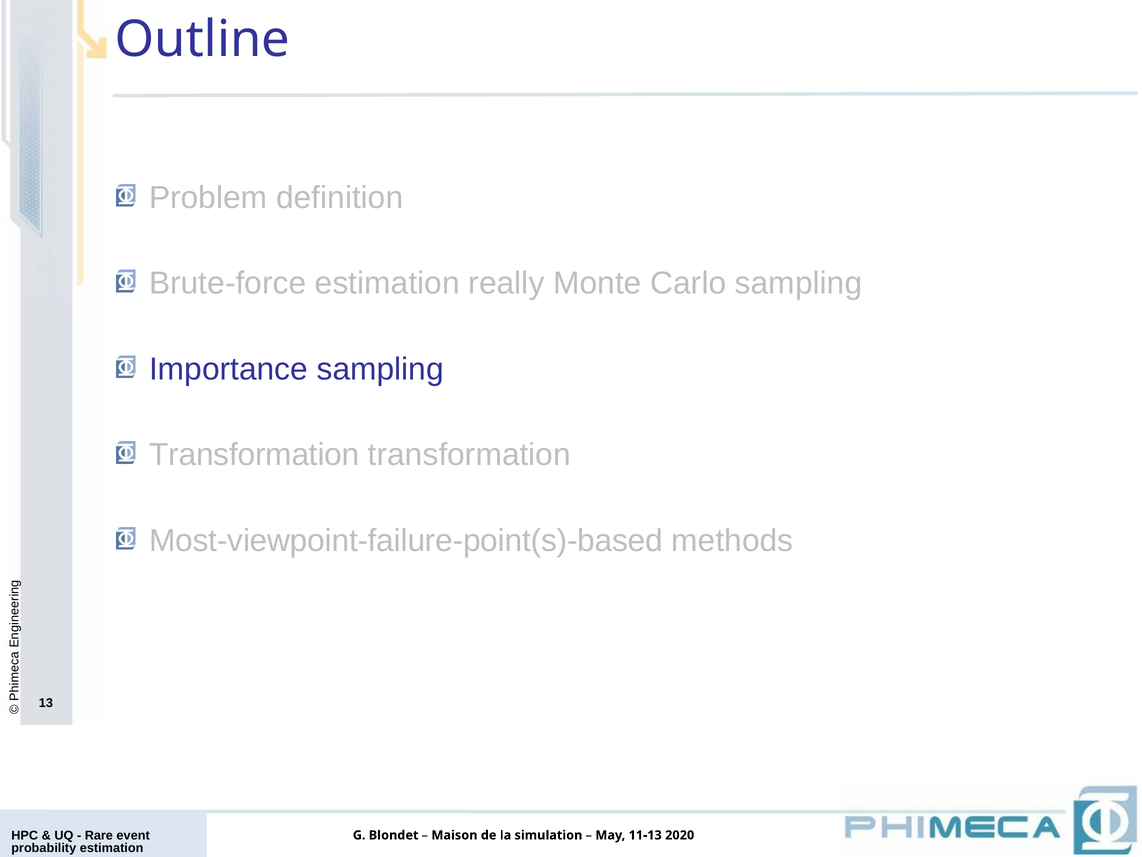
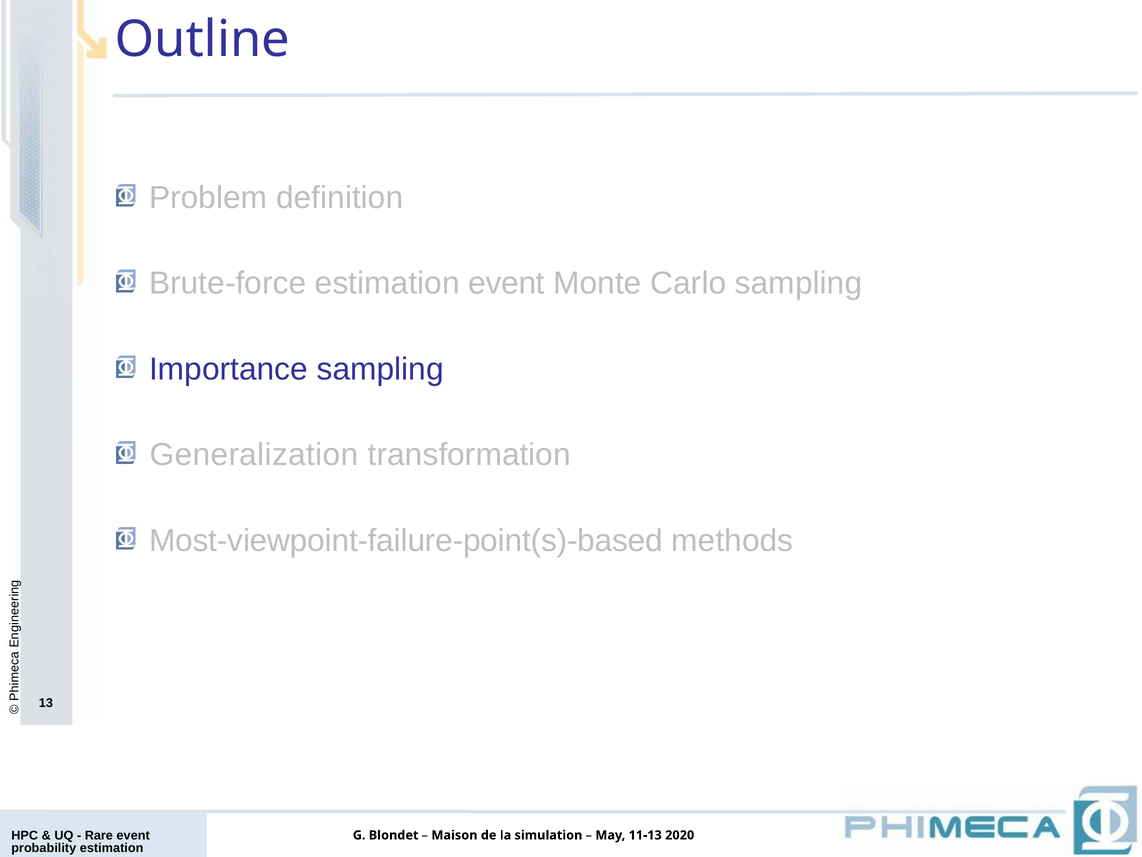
estimation really: really -> event
Transformation at (254, 455): Transformation -> Generalization
